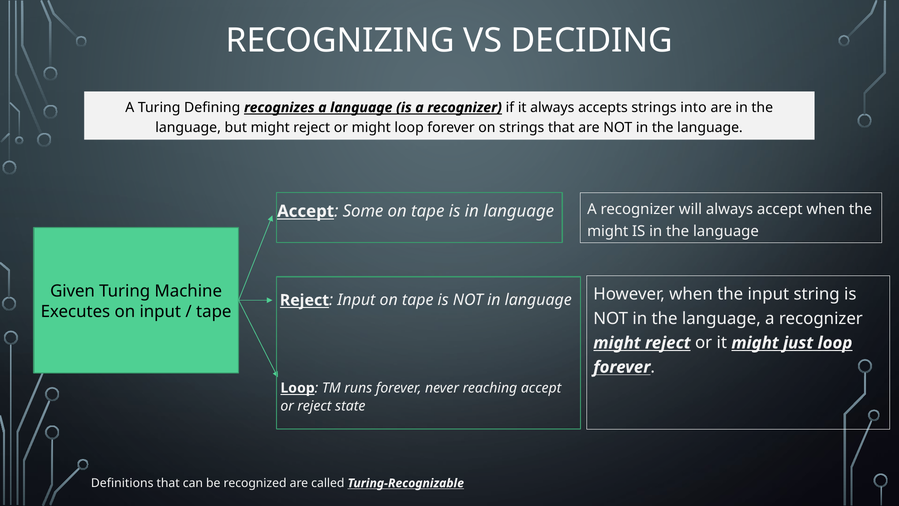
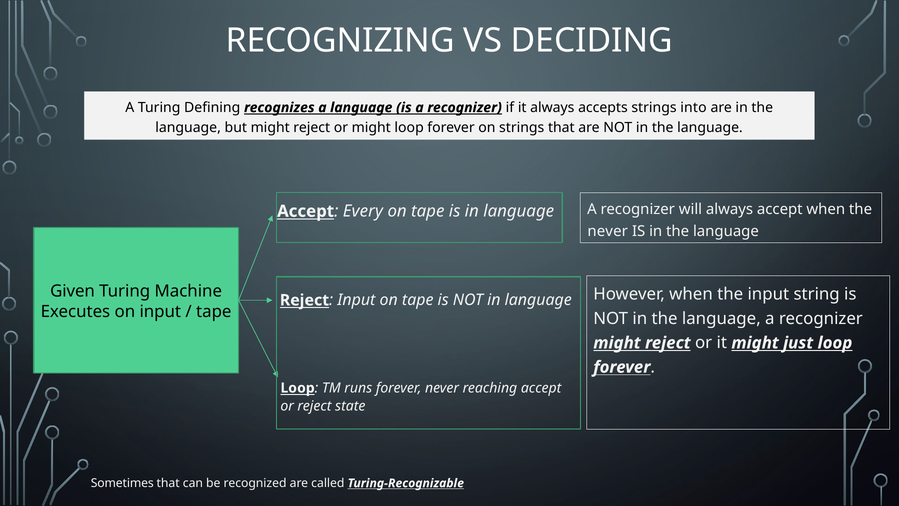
Some: Some -> Every
might at (608, 231): might -> never
Definitions: Definitions -> Sometimes
